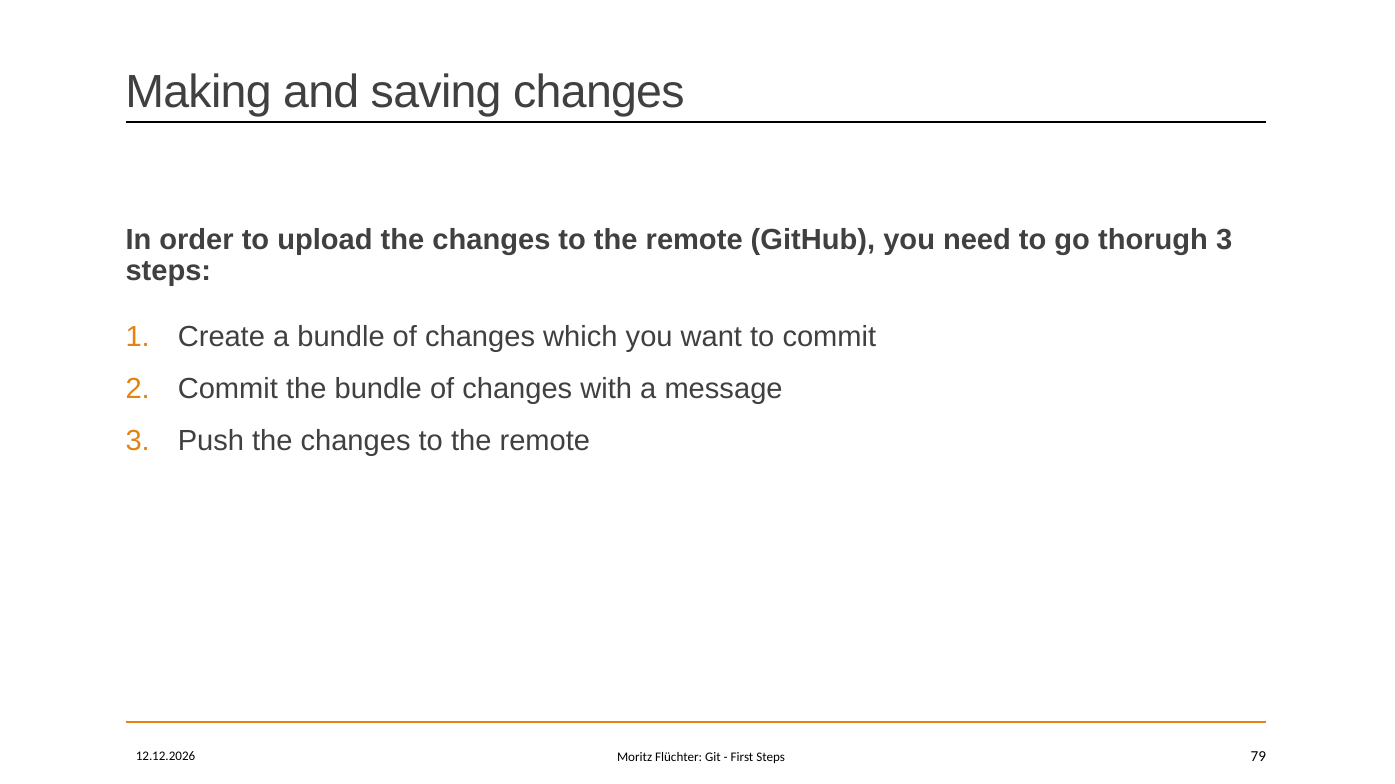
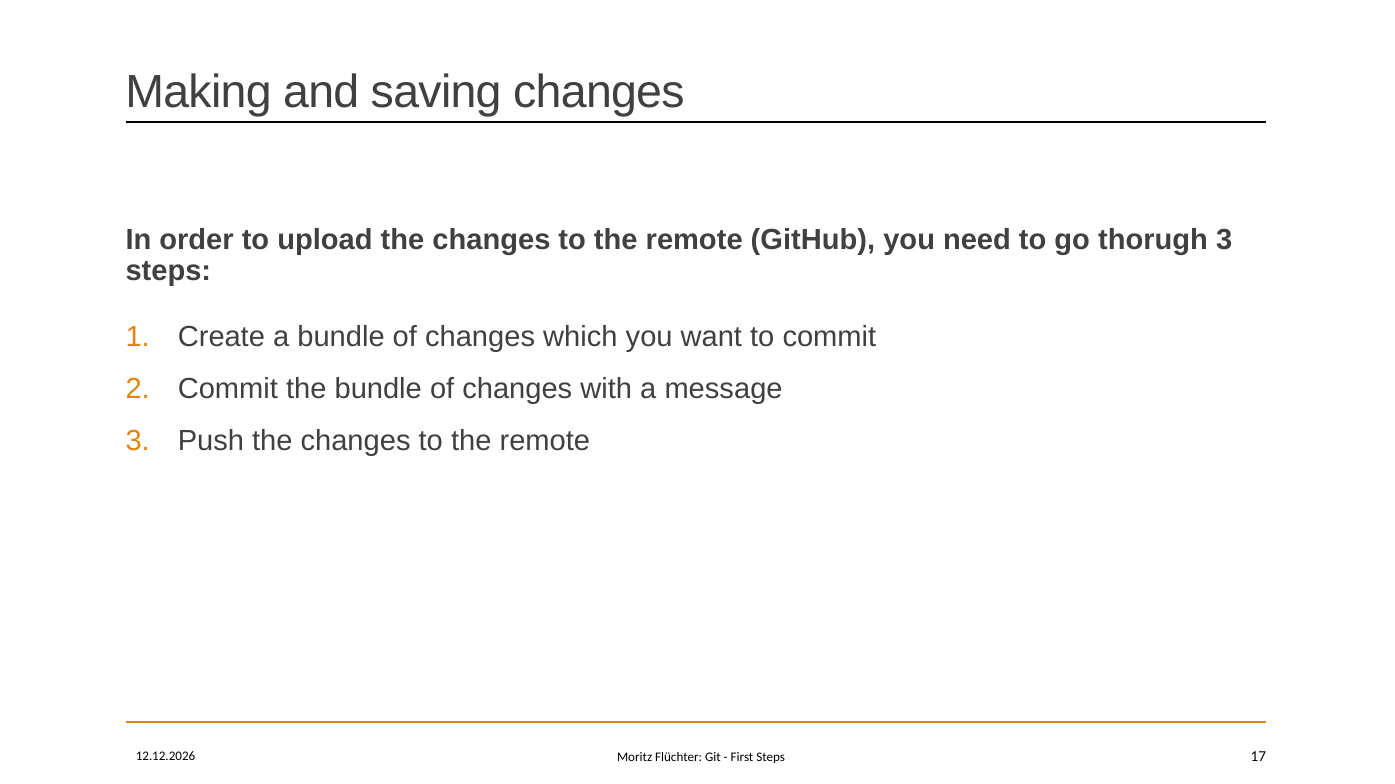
79: 79 -> 17
